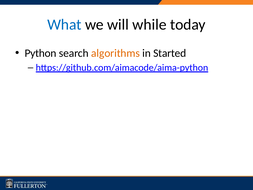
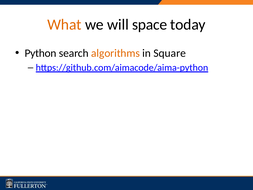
What colour: blue -> orange
while: while -> space
Started: Started -> Square
